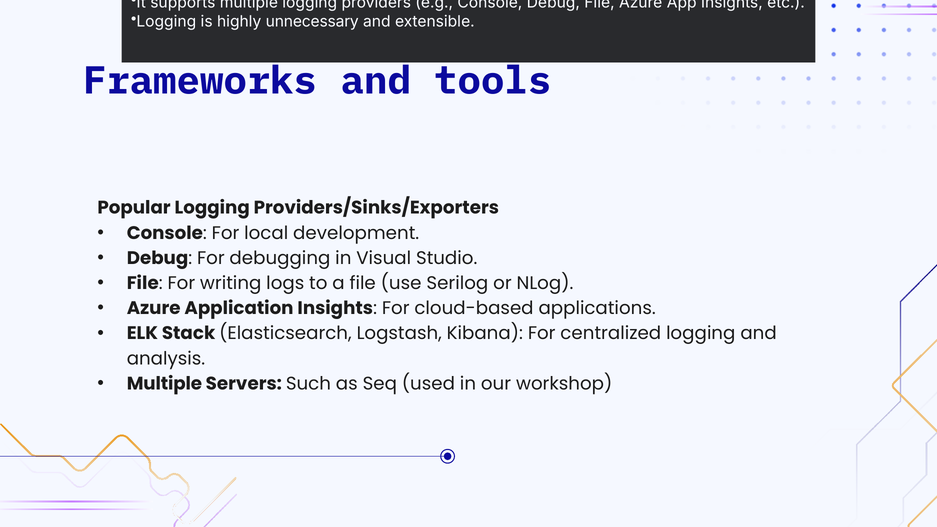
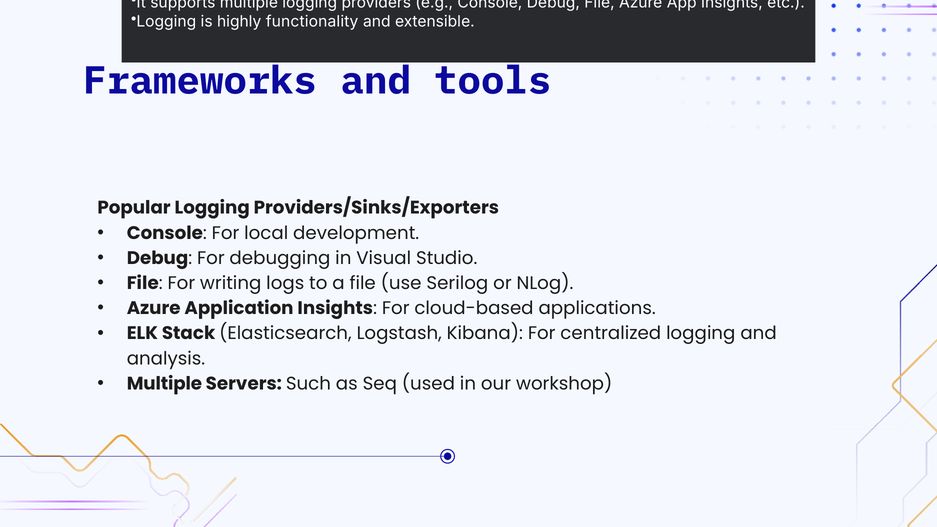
unnecessary: unnecessary -> functionality
